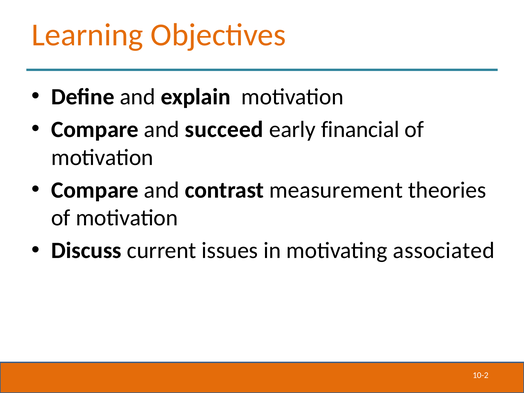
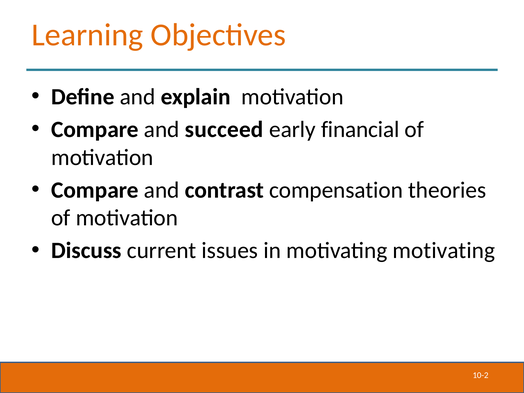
measurement: measurement -> compensation
motivating associated: associated -> motivating
